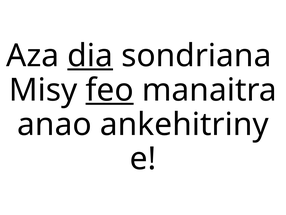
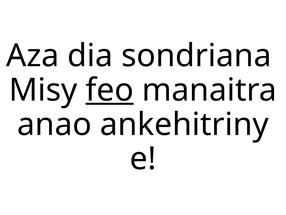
dia underline: present -> none
